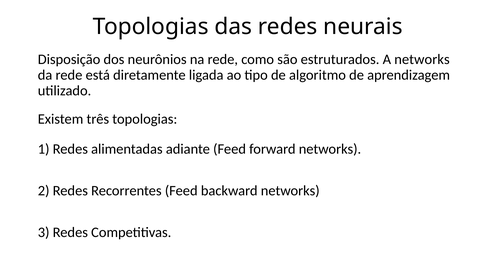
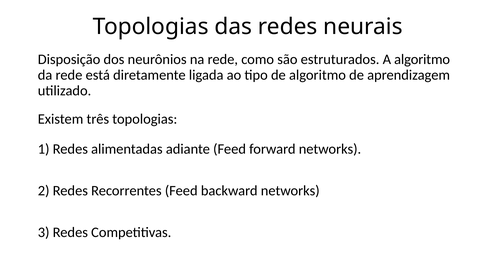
A networks: networks -> algoritmo
